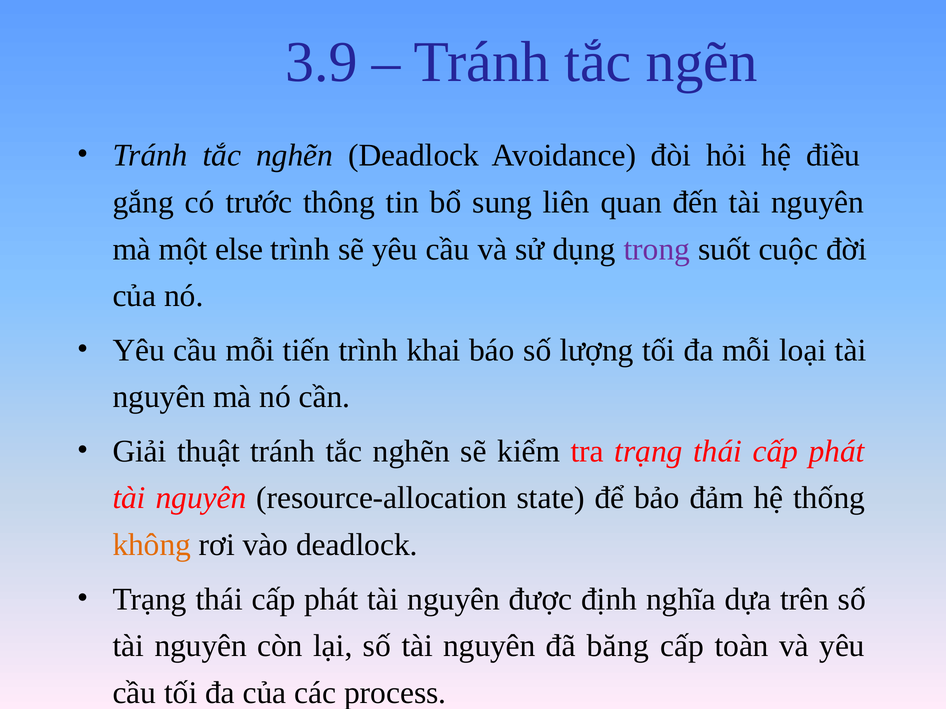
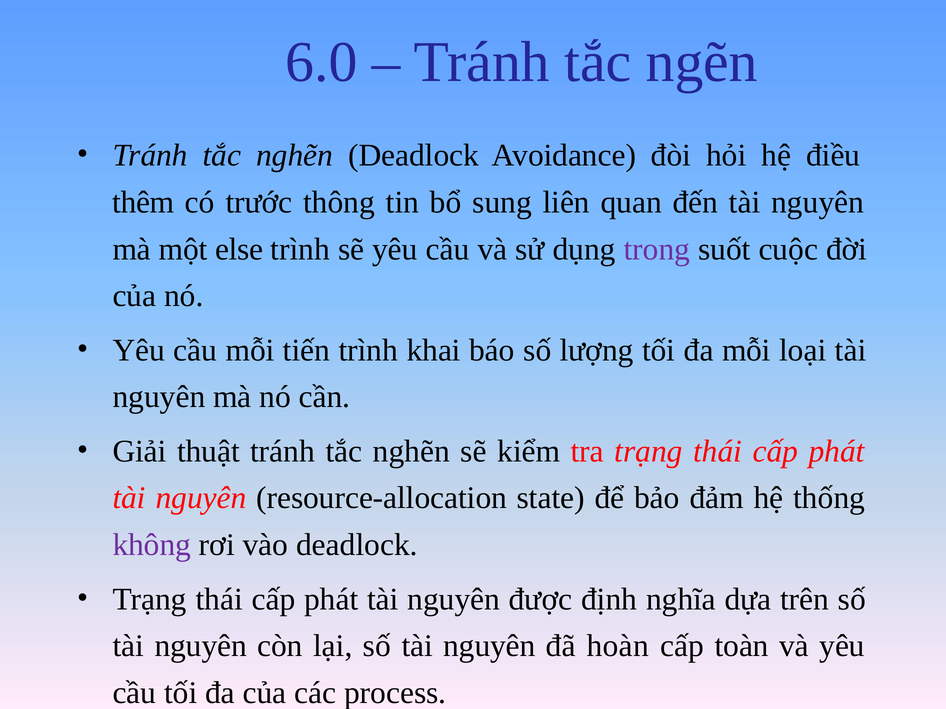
3.9: 3.9 -> 6.0
gắng: gắng -> thêm
không colour: orange -> purple
băng: băng -> hoàn
